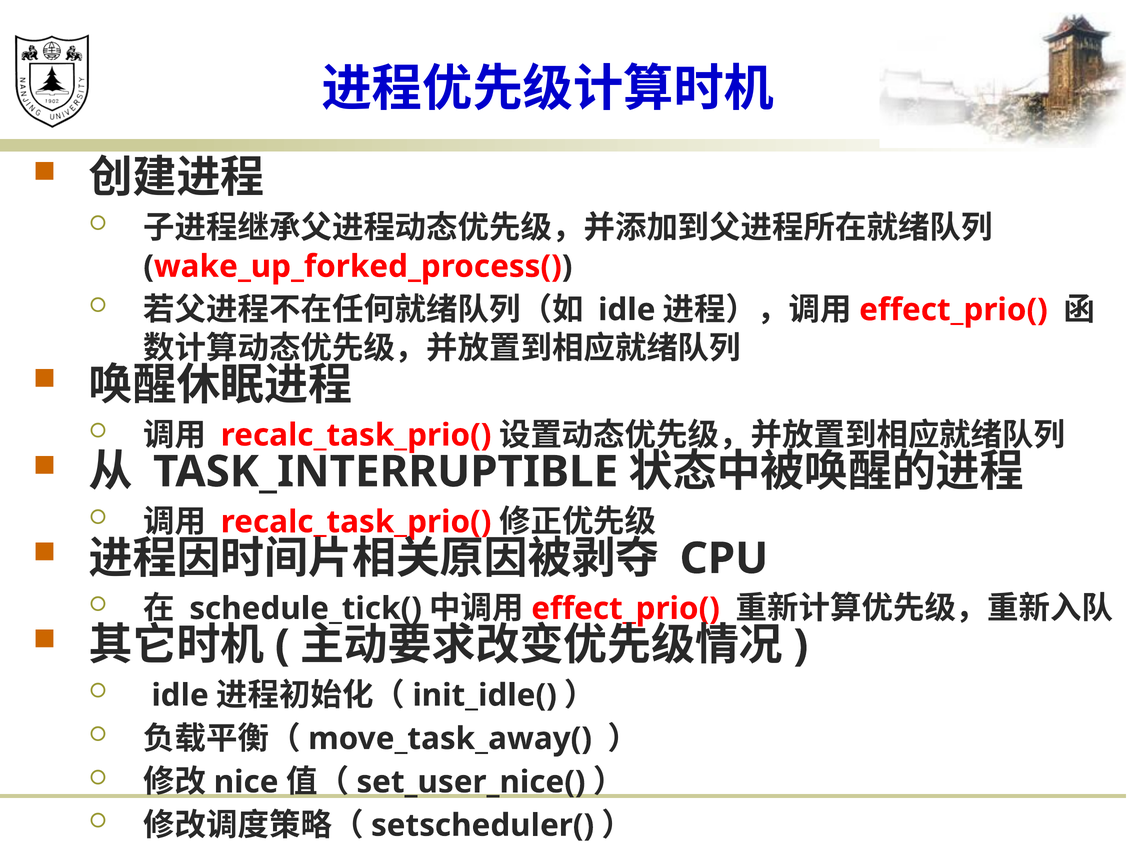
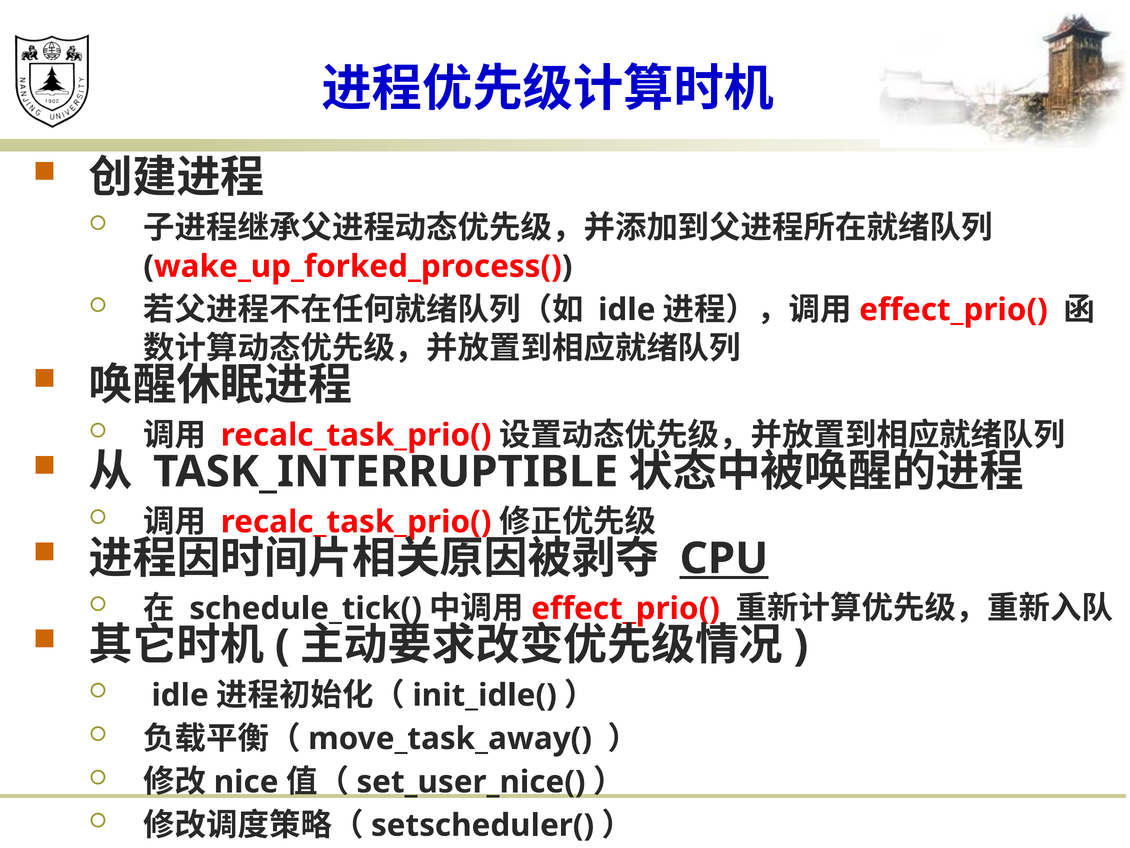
CPU underline: none -> present
